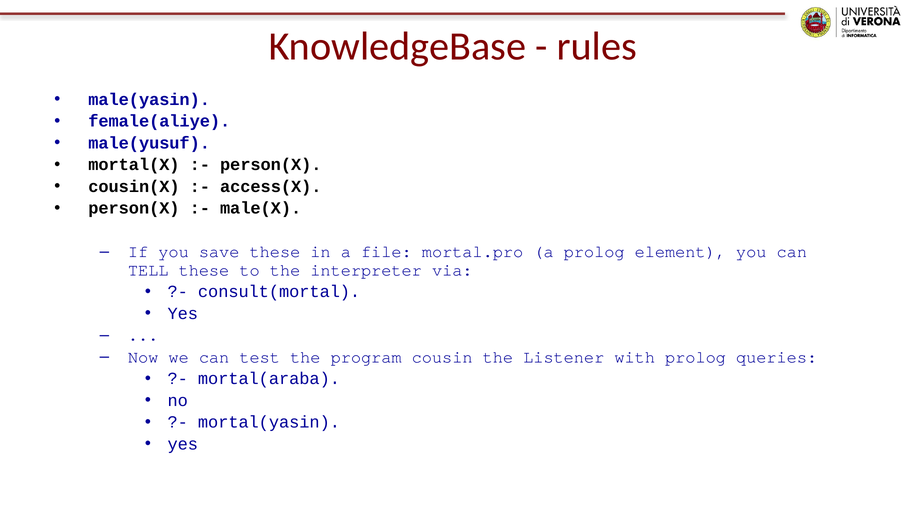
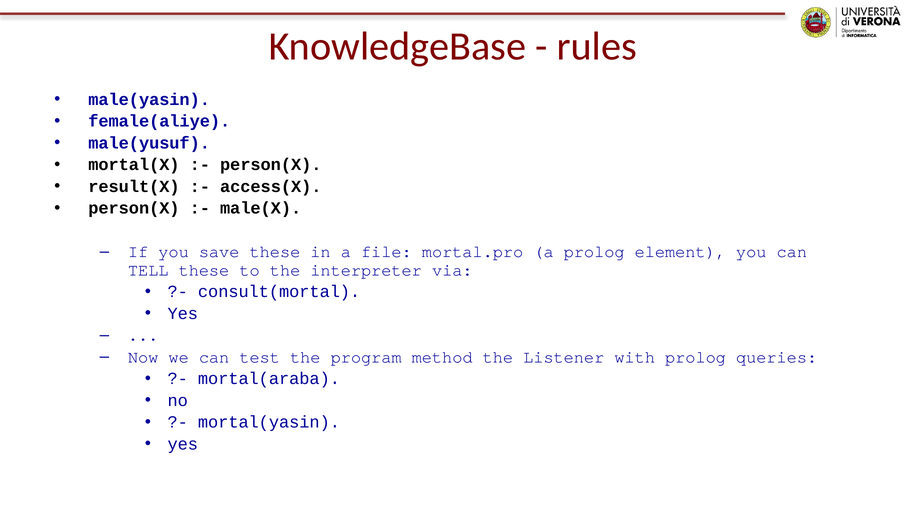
cousin(X: cousin(X -> result(X
cousin: cousin -> method
